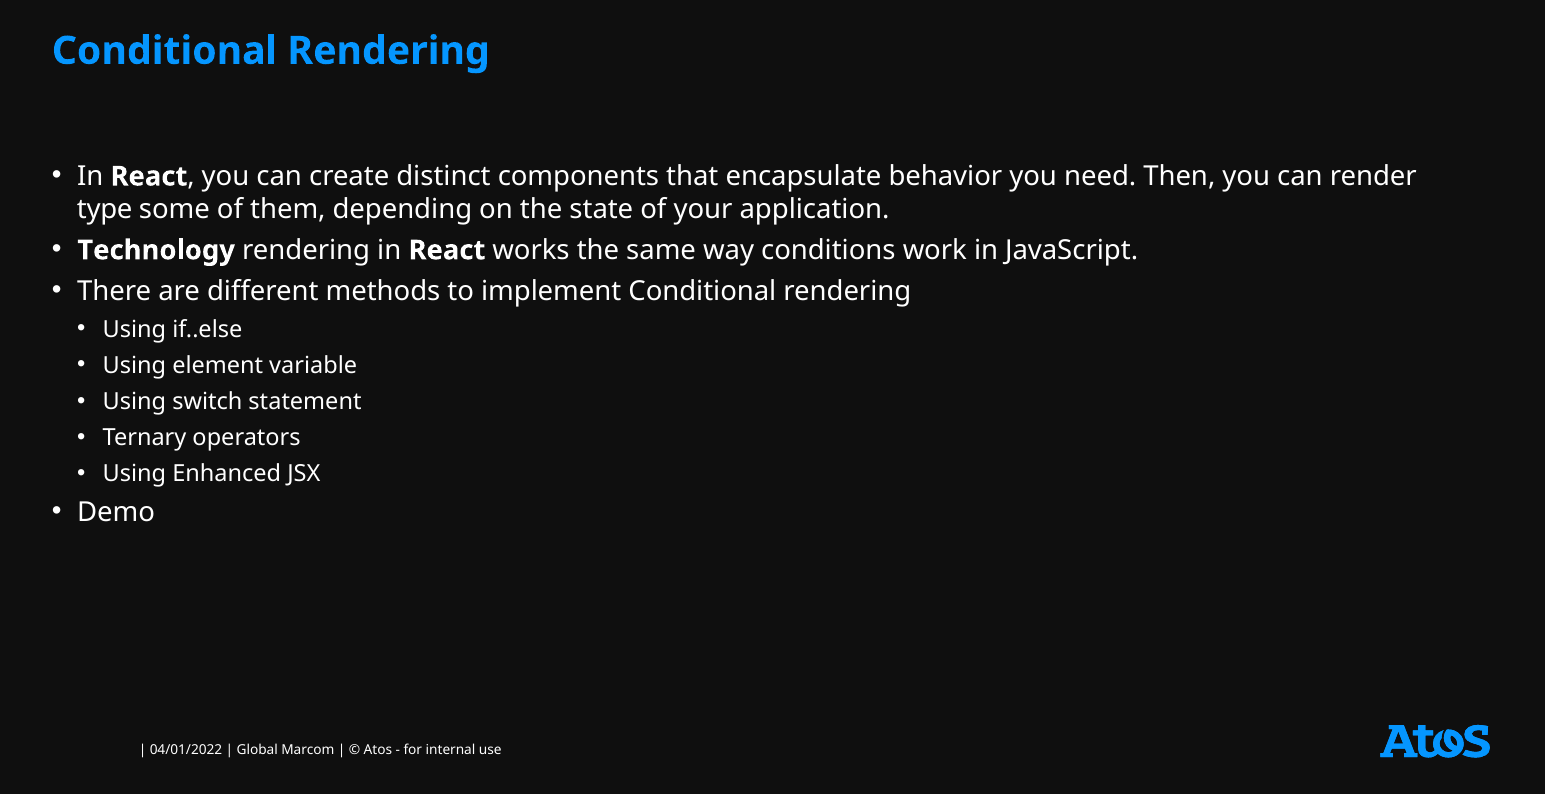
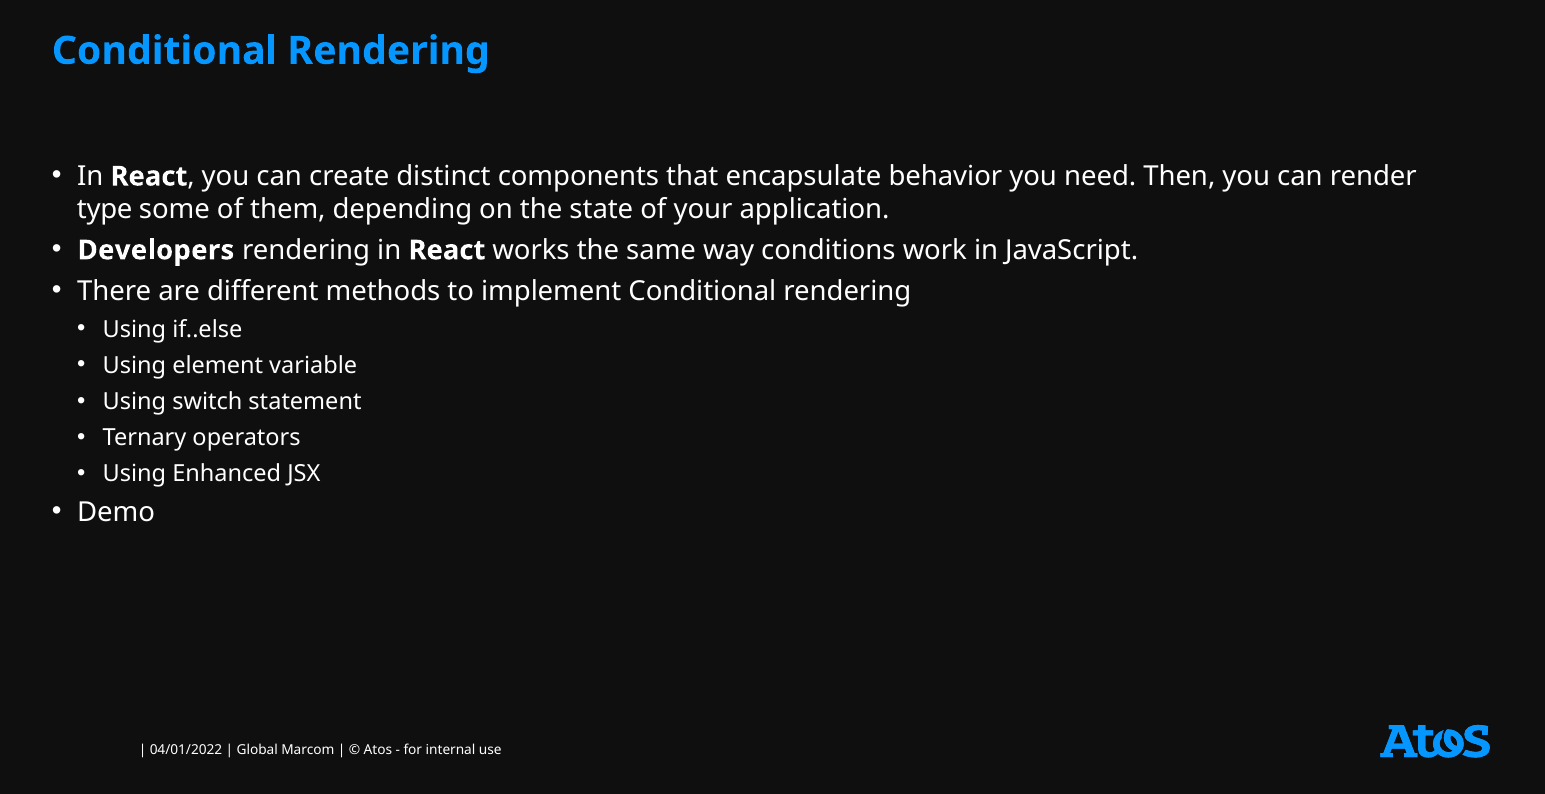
Technology: Technology -> Developers
